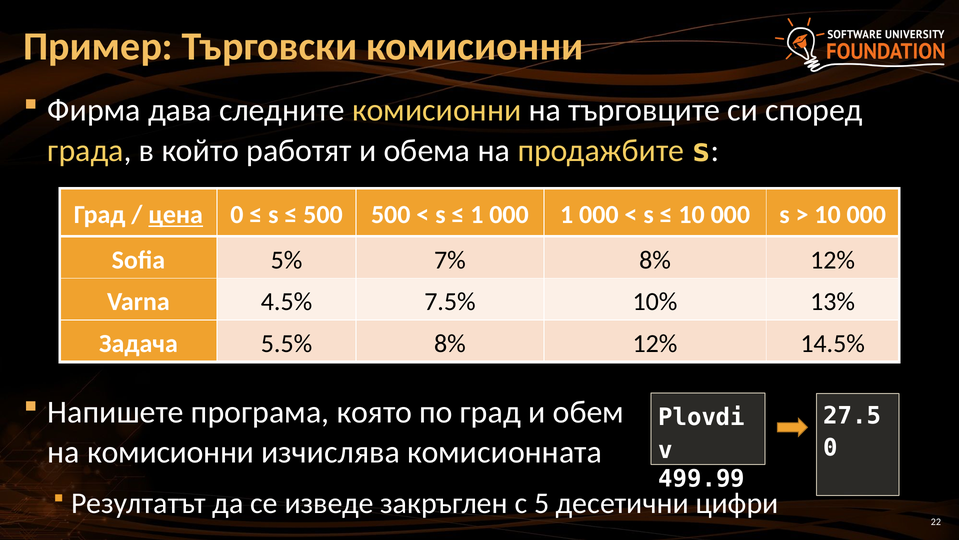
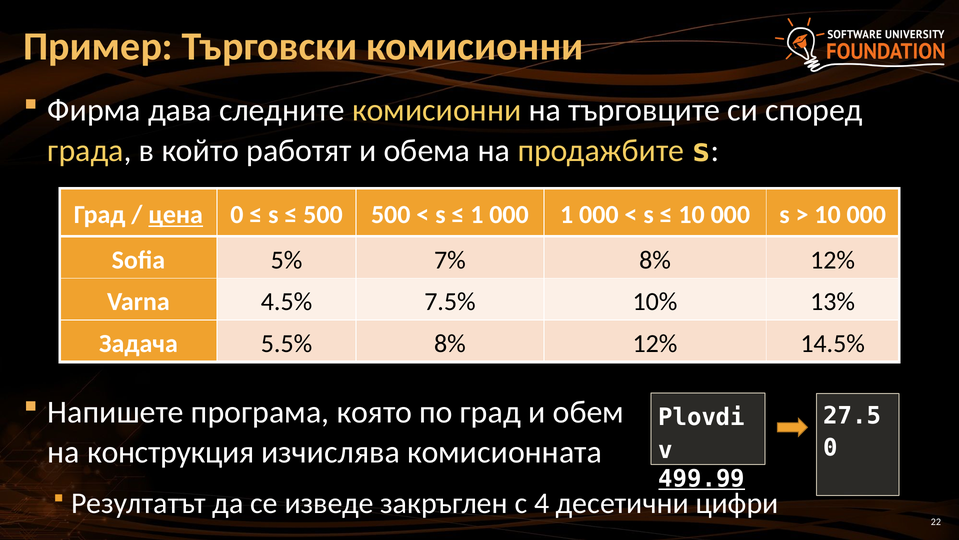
на комисионни: комисионни -> конструкция
499.99 underline: none -> present
5: 5 -> 4
